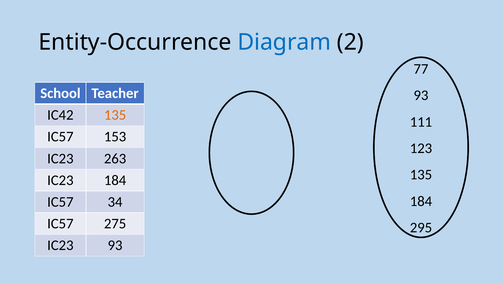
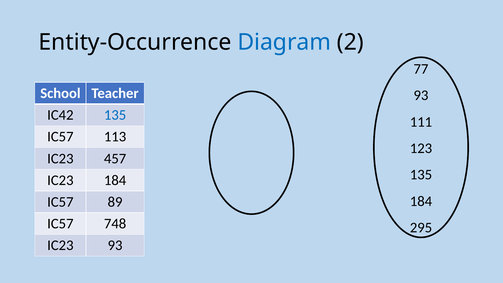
135 at (115, 115) colour: orange -> blue
153: 153 -> 113
263: 263 -> 457
34: 34 -> 89
275: 275 -> 748
